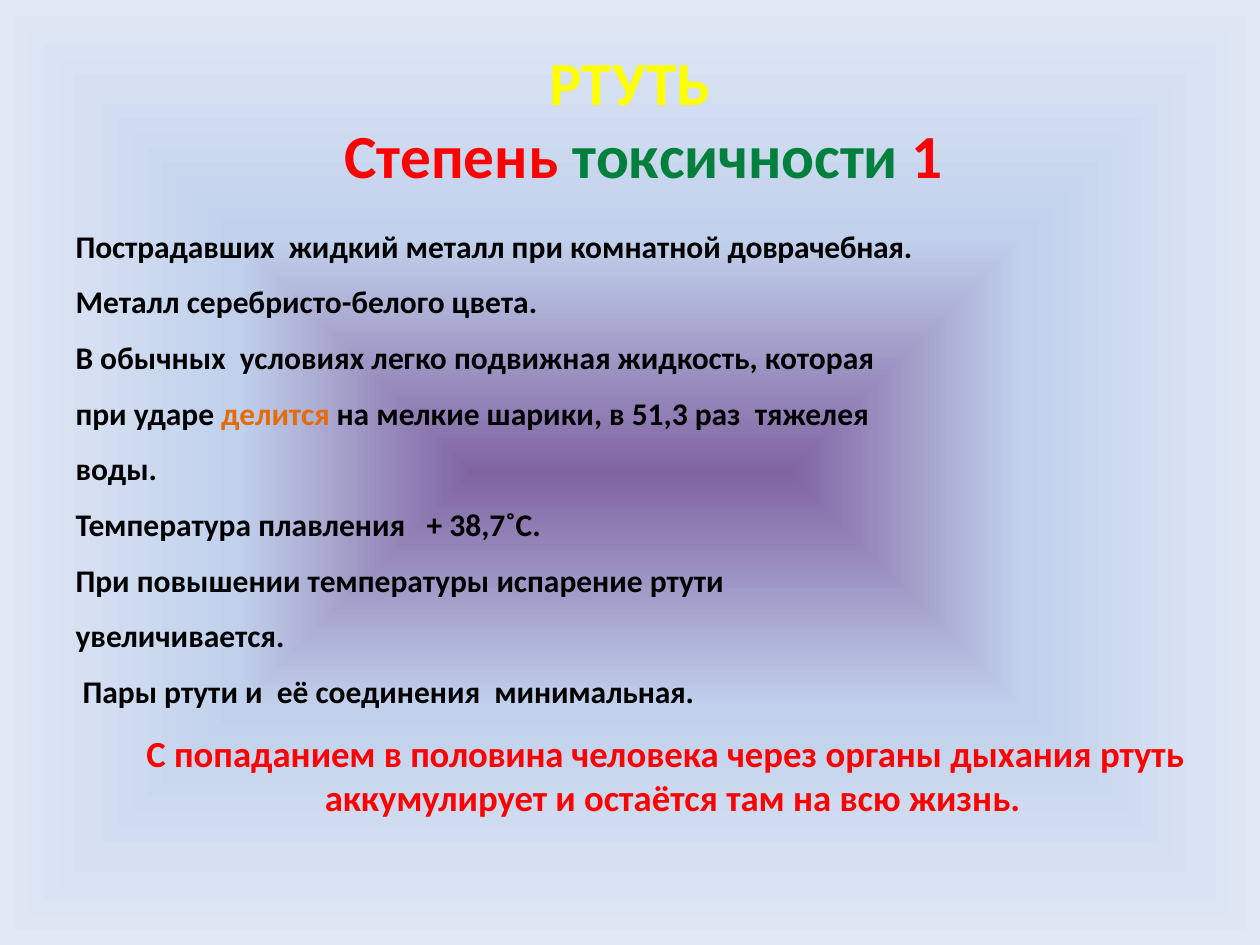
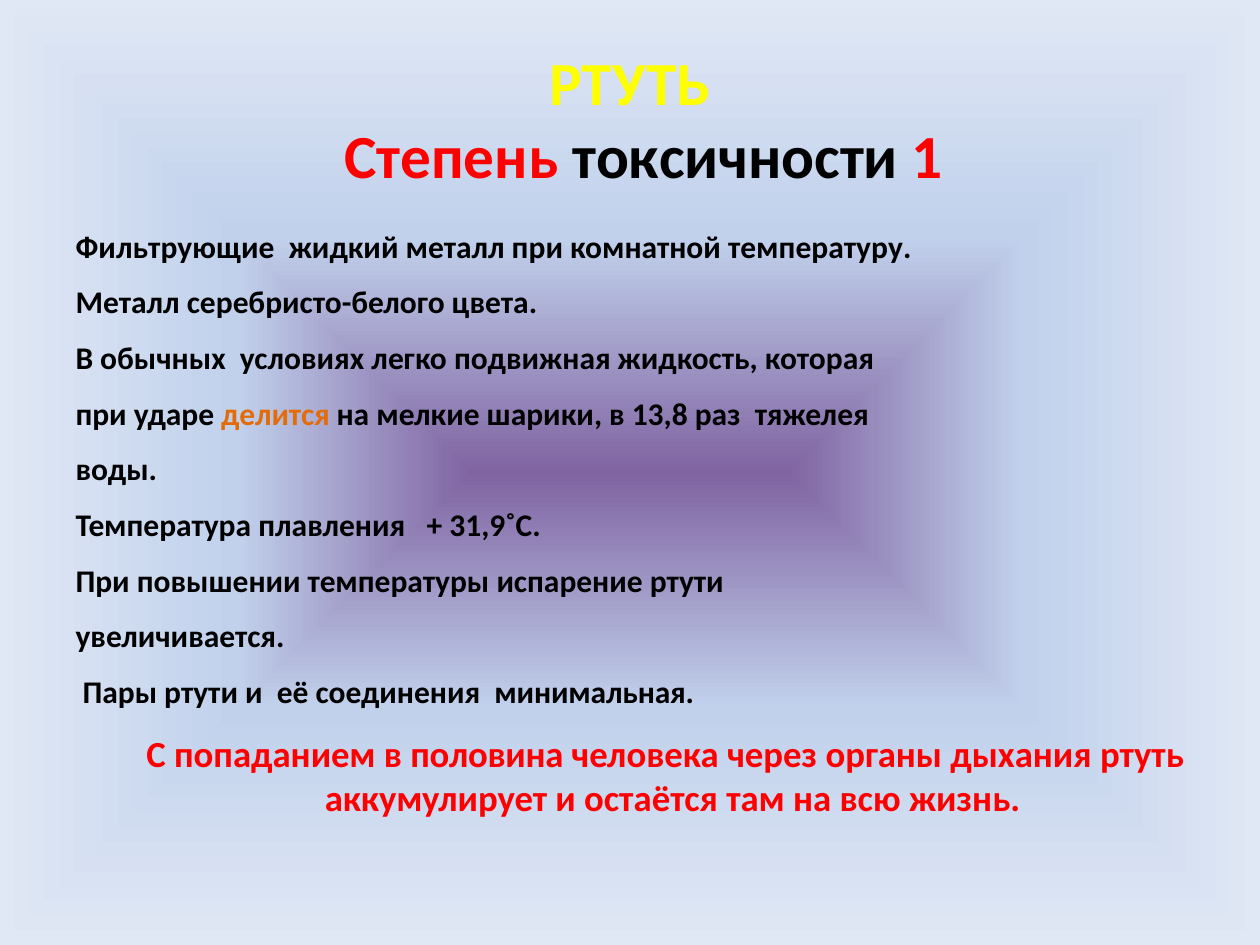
токсичности colour: green -> black
Пострадавших: Пострадавших -> Фильтрующие
доврачебная: доврачебная -> температуру
51,3: 51,3 -> 13,8
38,7˚С: 38,7˚С -> 31,9˚С
